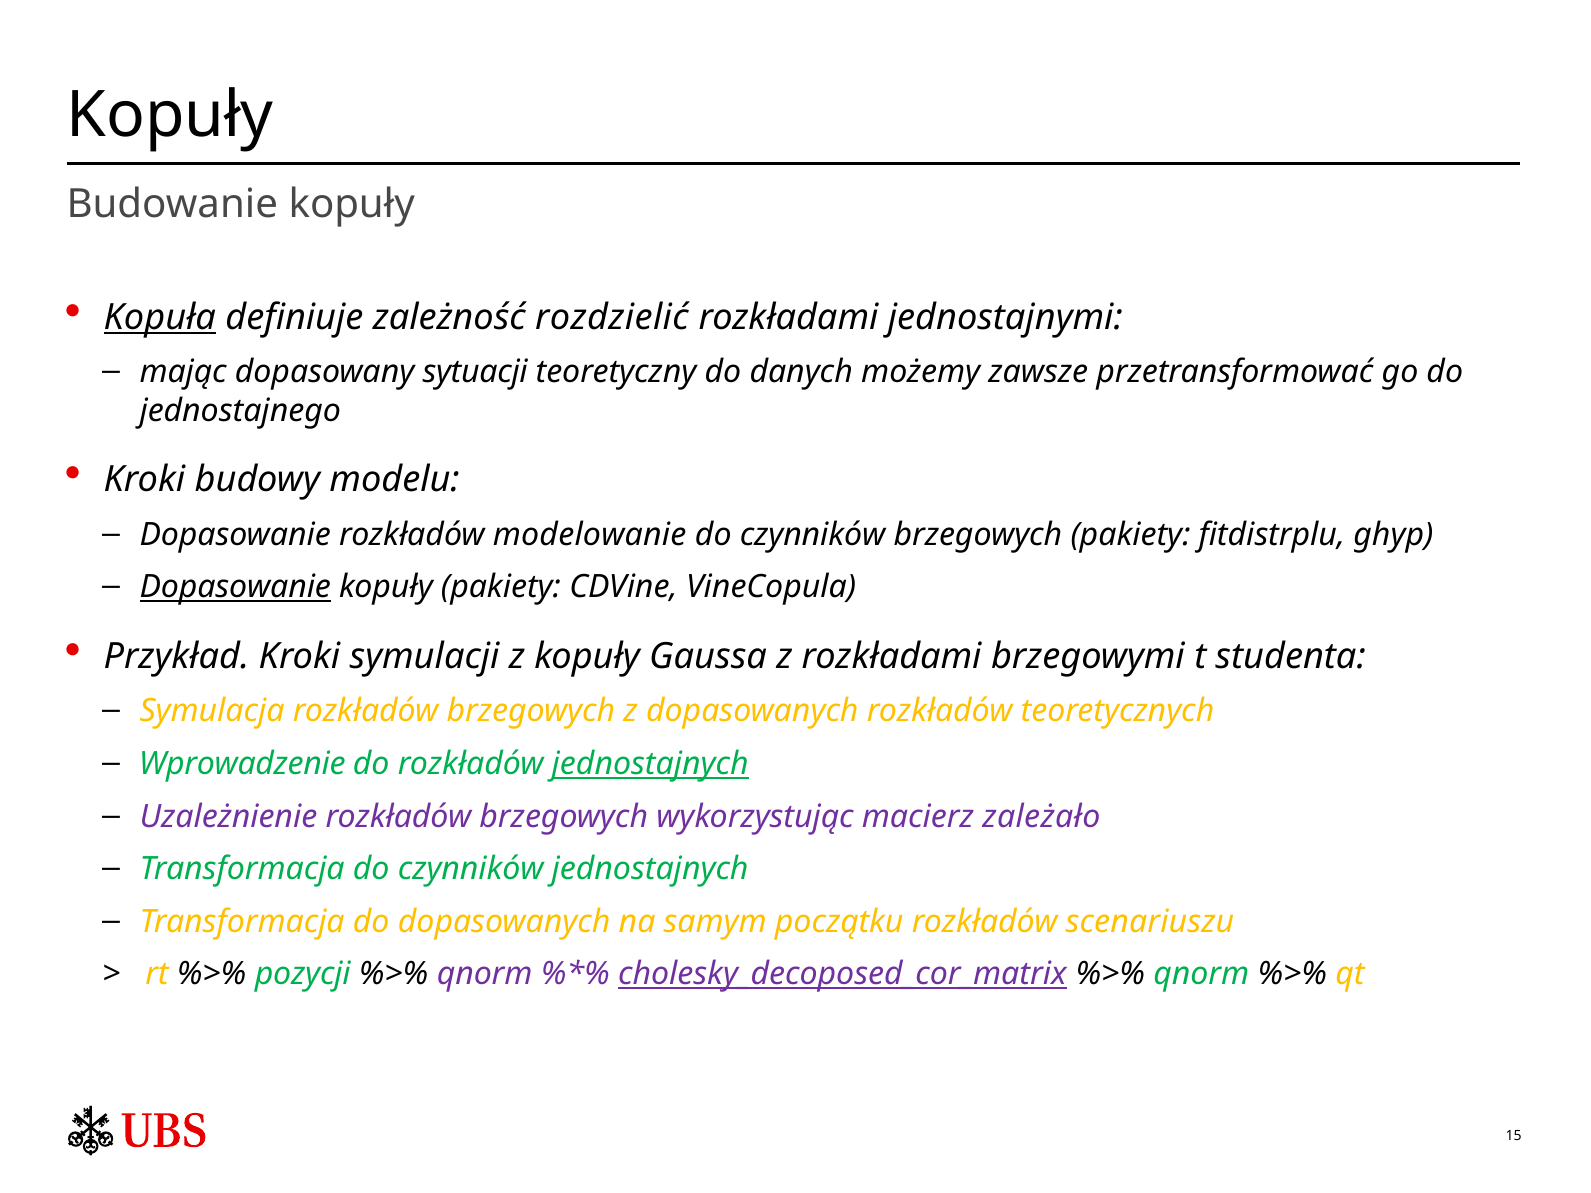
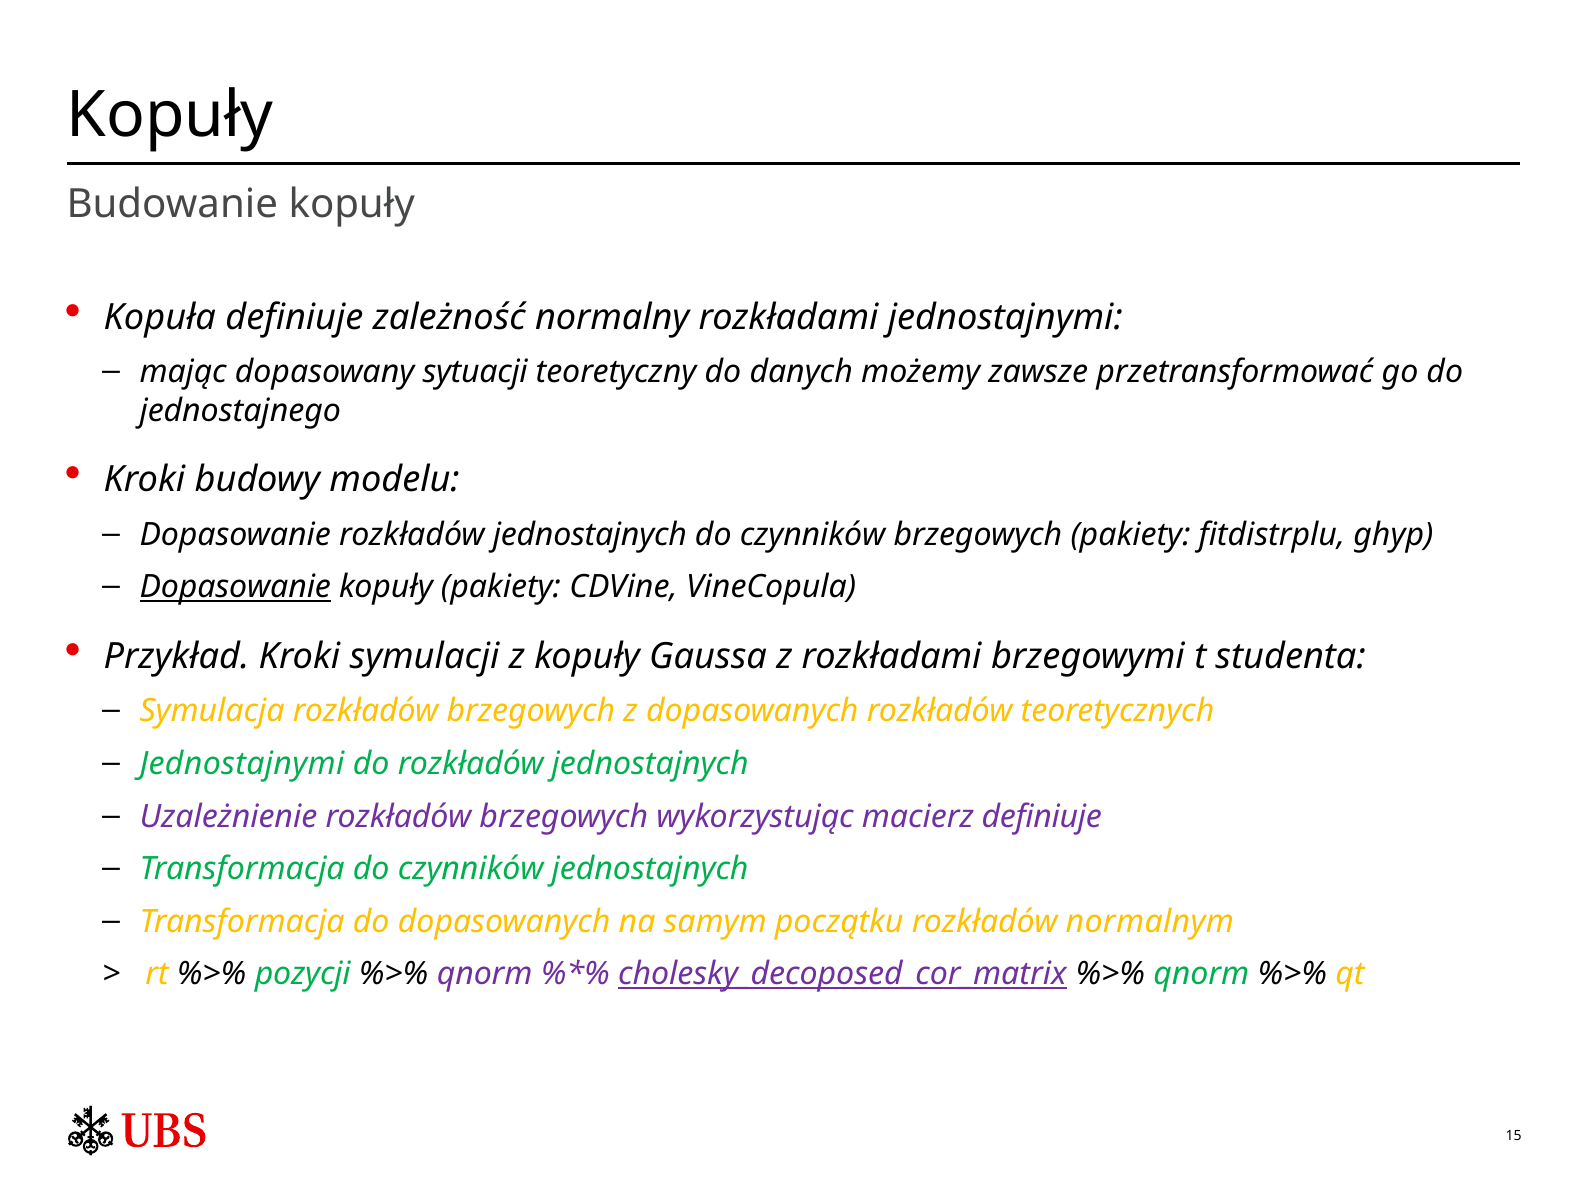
Kopuła underline: present -> none
rozdzielić: rozdzielić -> normalny
Dopasowanie rozkładów modelowanie: modelowanie -> jednostajnych
Wprowadzenie at (242, 764): Wprowadzenie -> Jednostajnymi
jednostajnych at (650, 764) underline: present -> none
macierz zależało: zależało -> definiuje
scenariuszu: scenariuszu -> normalnym
